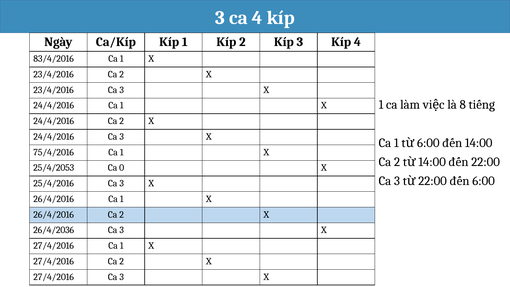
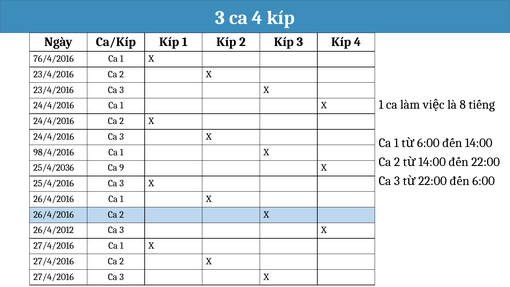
83/4/2016: 83/4/2016 -> 76/4/2016
75/4/2016: 75/4/2016 -> 98/4/2016
25/4/2053: 25/4/2053 -> 25/4/2036
0: 0 -> 9
26/4/2036: 26/4/2036 -> 26/4/2012
